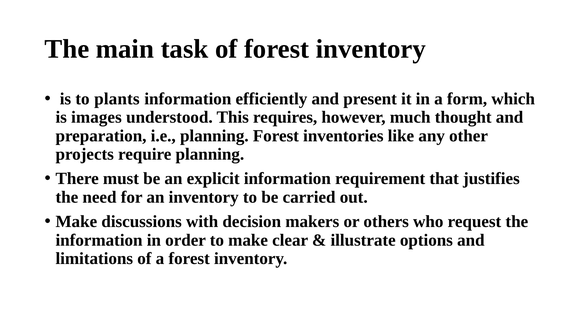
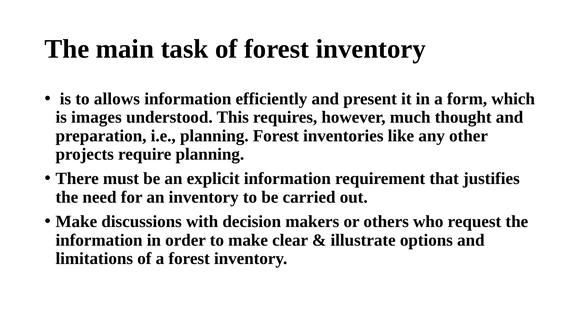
plants: plants -> allows
